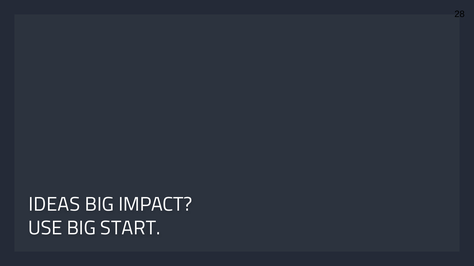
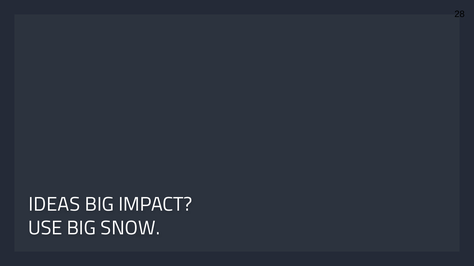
START: START -> SNOW
